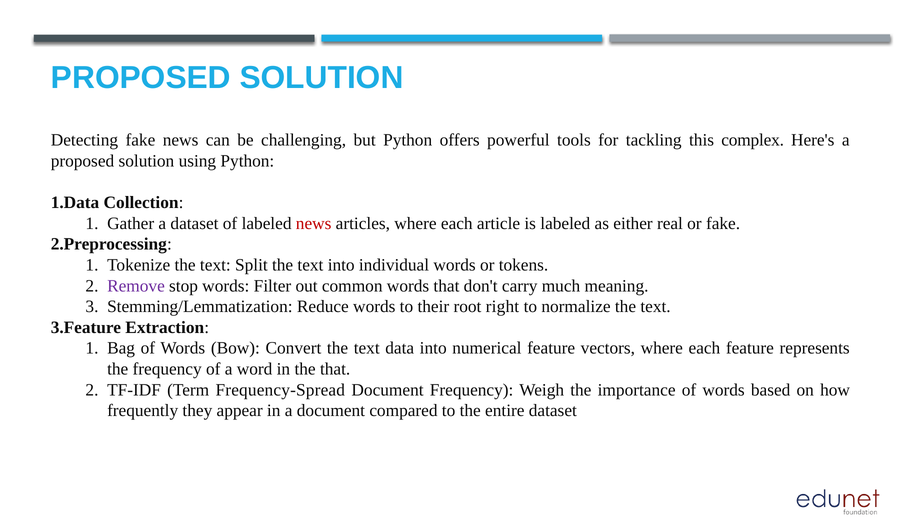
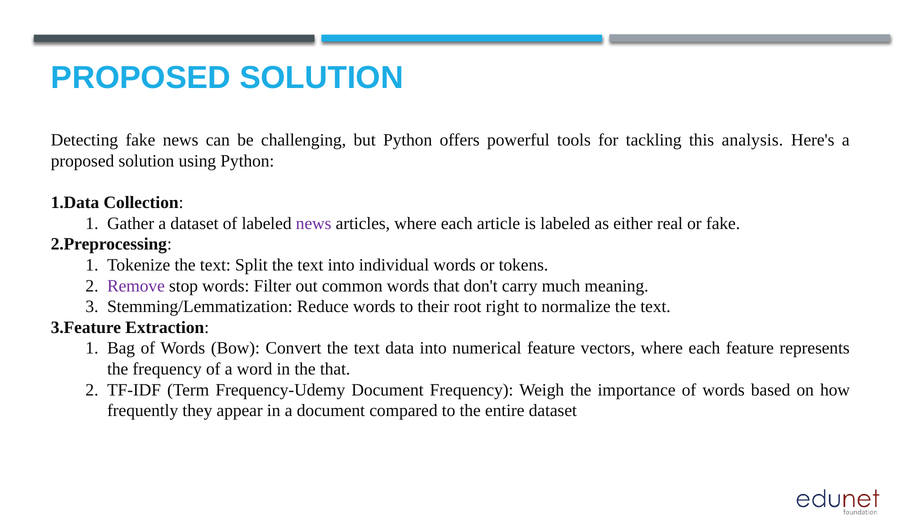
complex: complex -> analysis
news at (314, 223) colour: red -> purple
Frequency-Spread: Frequency-Spread -> Frequency-Udemy
